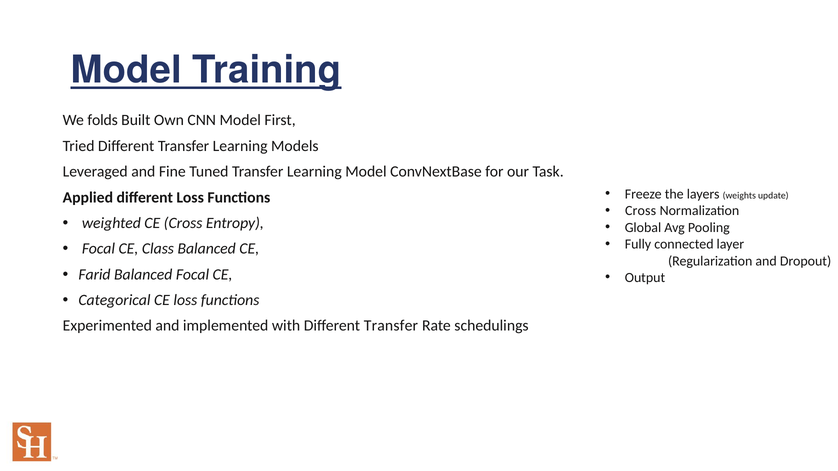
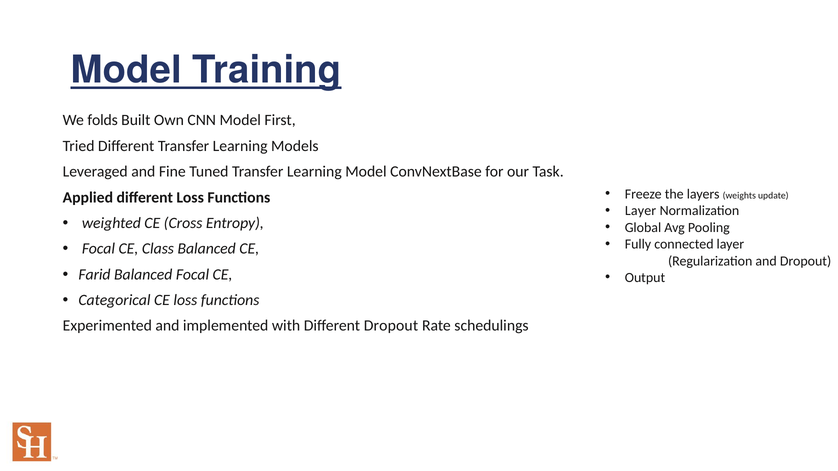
Cross at (641, 211): Cross -> Layer
with Different Transfer: Transfer -> Dropout
